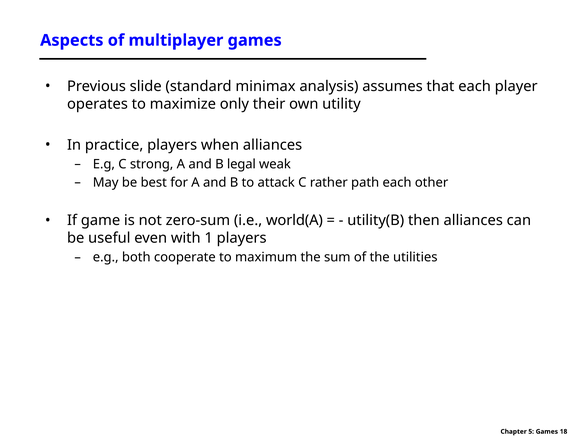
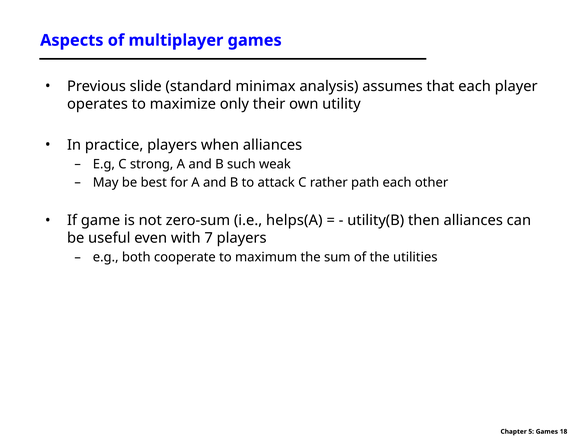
legal: legal -> such
world(A: world(A -> helps(A
1: 1 -> 7
